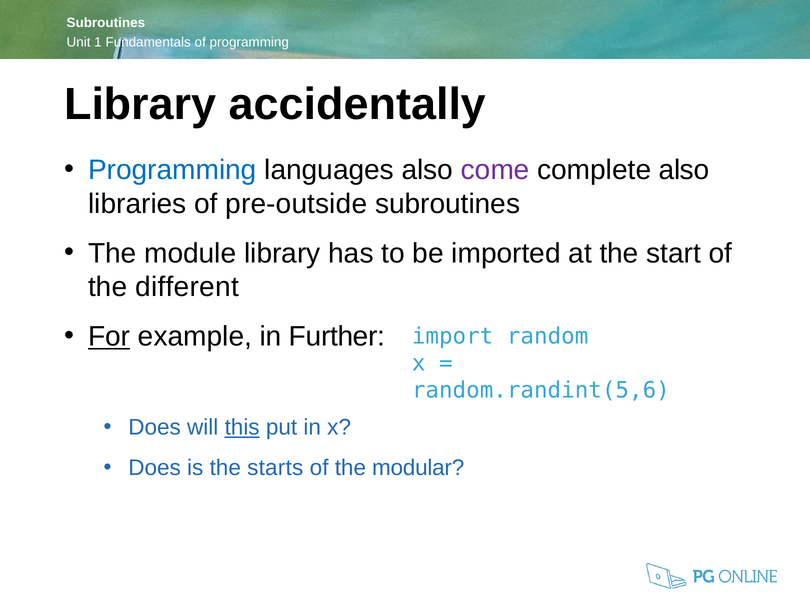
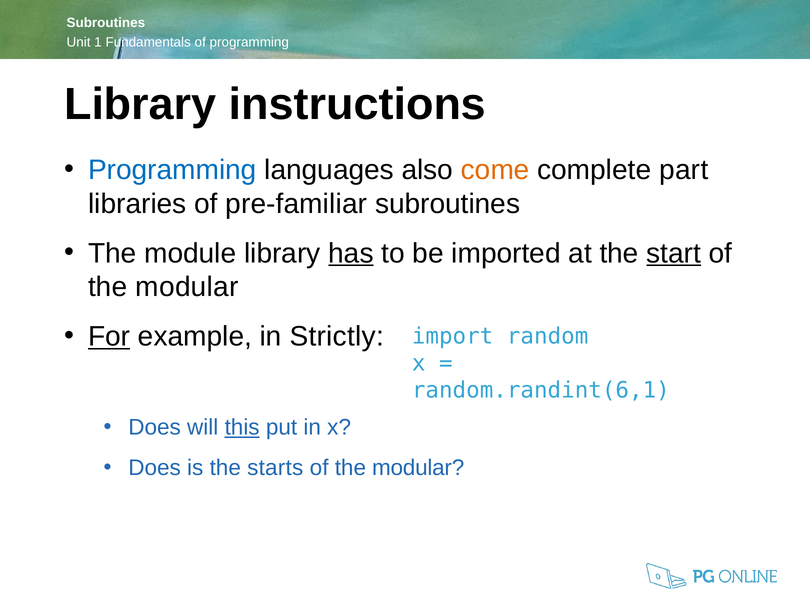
accidentally: accidentally -> instructions
come colour: purple -> orange
complete also: also -> part
pre-outside: pre-outside -> pre-familiar
has underline: none -> present
start underline: none -> present
different at (187, 287): different -> modular
Further: Further -> Strictly
random.randint(5,6: random.randint(5,6 -> random.randint(6,1
